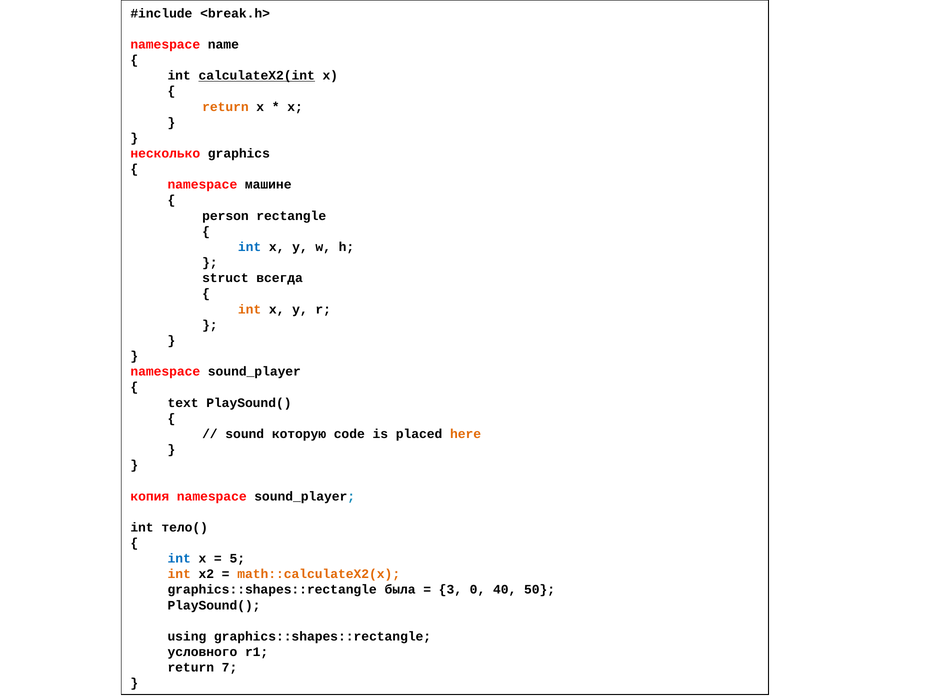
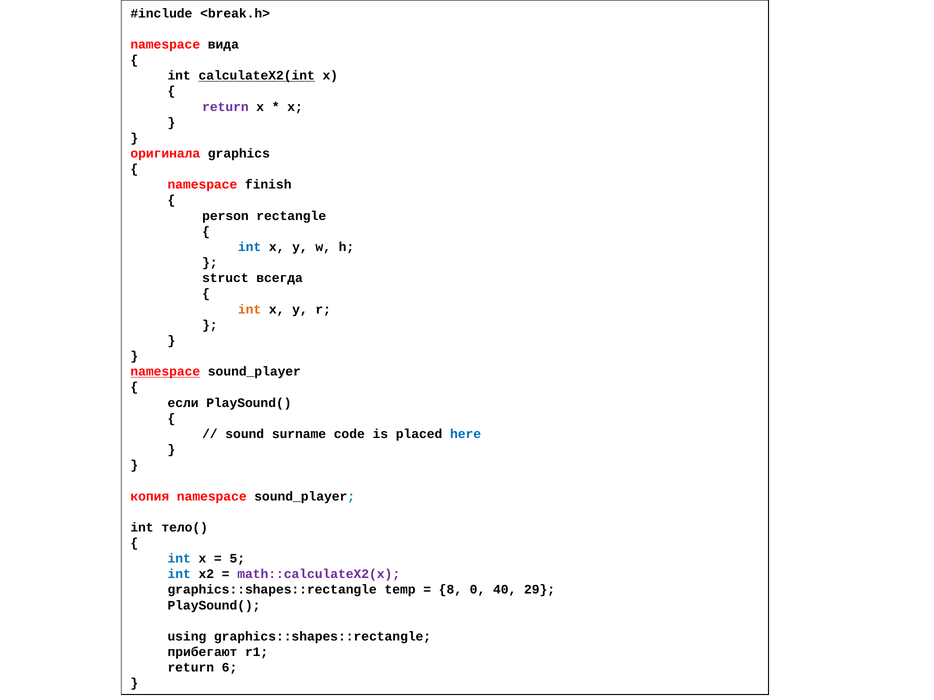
name: name -> вида
return at (225, 107) colour: orange -> purple
несколько: несколько -> оригинала
машине: машине -> finish
namespace at (165, 372) underline: none -> present
text: text -> если
которую: которую -> surname
here colour: orange -> blue
int at (179, 575) colour: orange -> blue
math::calculateX2(x colour: orange -> purple
была: была -> temp
3: 3 -> 8
50: 50 -> 29
условного: условного -> прибегают
7: 7 -> 6
